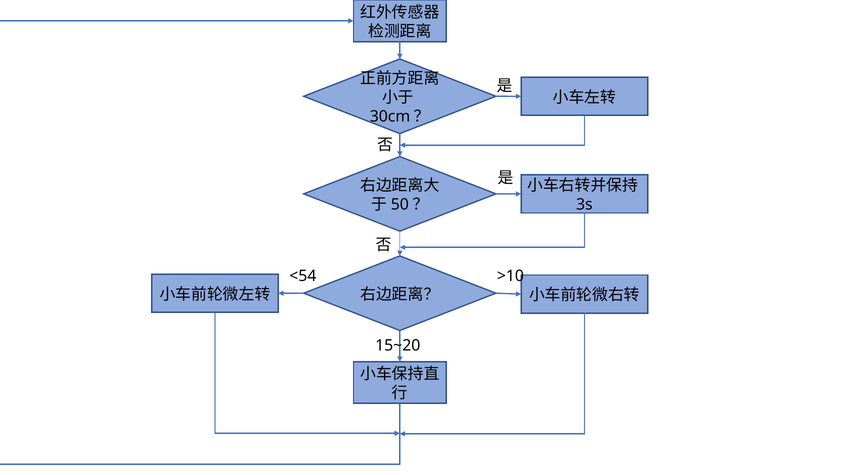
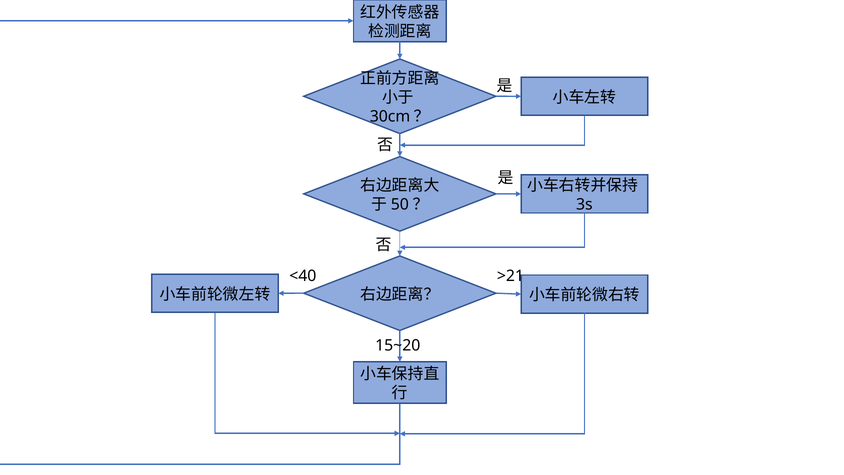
<54: <54 -> <40
>10: >10 -> >21
